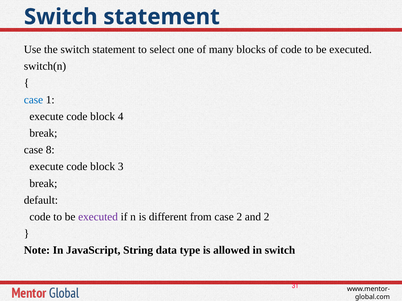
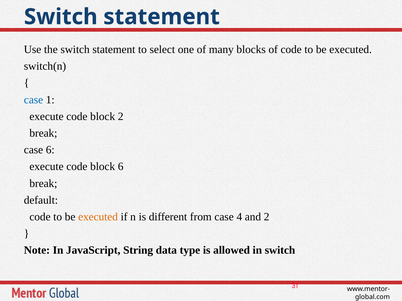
block 4: 4 -> 2
case 8: 8 -> 6
block 3: 3 -> 6
executed at (98, 217) colour: purple -> orange
case 2: 2 -> 4
